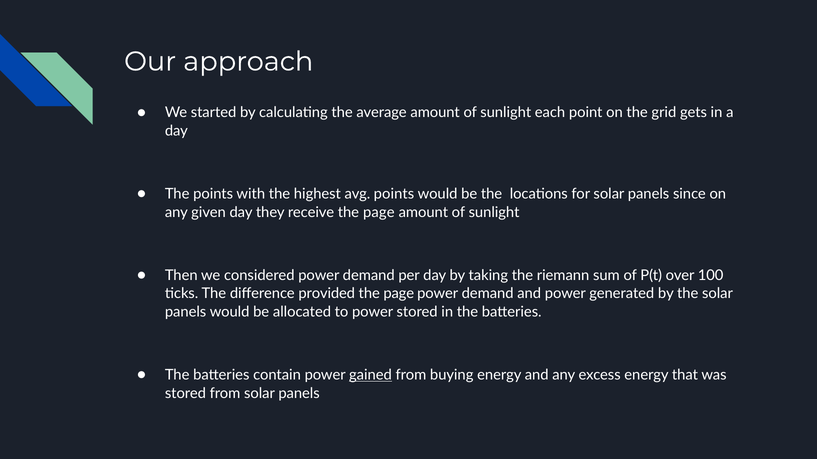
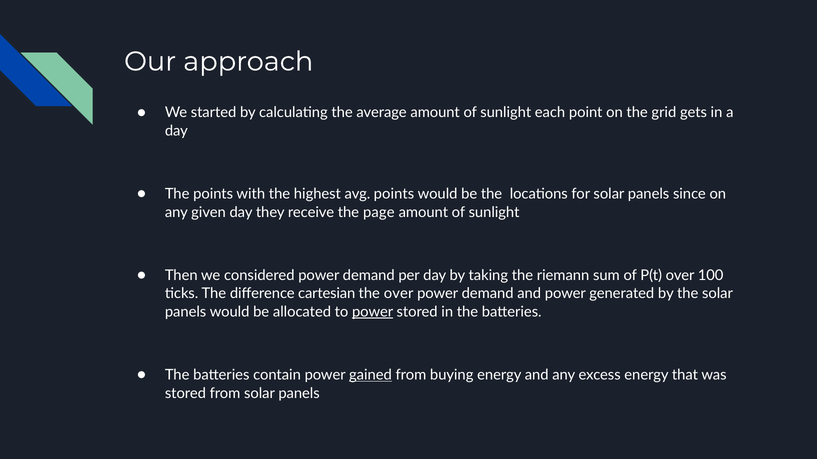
provided: provided -> cartesian
page at (399, 294): page -> over
power at (373, 312) underline: none -> present
